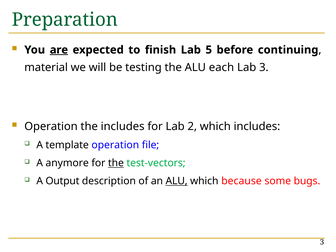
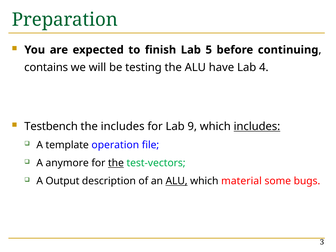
are underline: present -> none
material: material -> contains
each: each -> have
Lab 3: 3 -> 4
Operation at (51, 126): Operation -> Testbench
2: 2 -> 9
includes at (257, 126) underline: none -> present
because: because -> material
